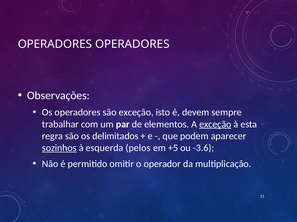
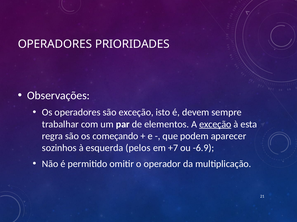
OPERADORES OPERADORES: OPERADORES -> PRIORIDADES
delimitados: delimitados -> começando
sozinhos underline: present -> none
+5: +5 -> +7
-3.6: -3.6 -> -6.9
